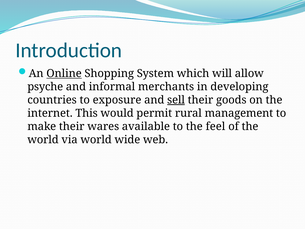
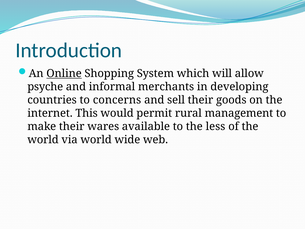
exposure: exposure -> concerns
sell underline: present -> none
feel: feel -> less
